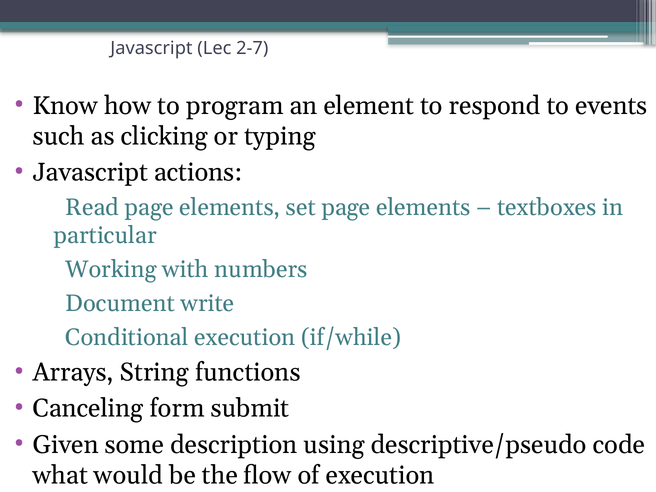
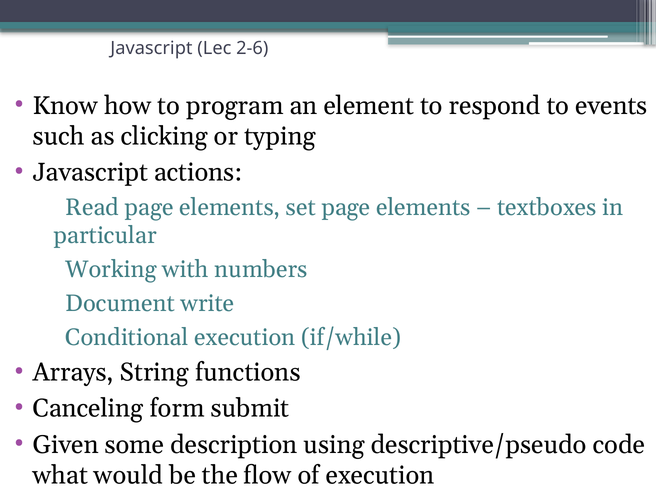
2-7: 2-7 -> 2-6
